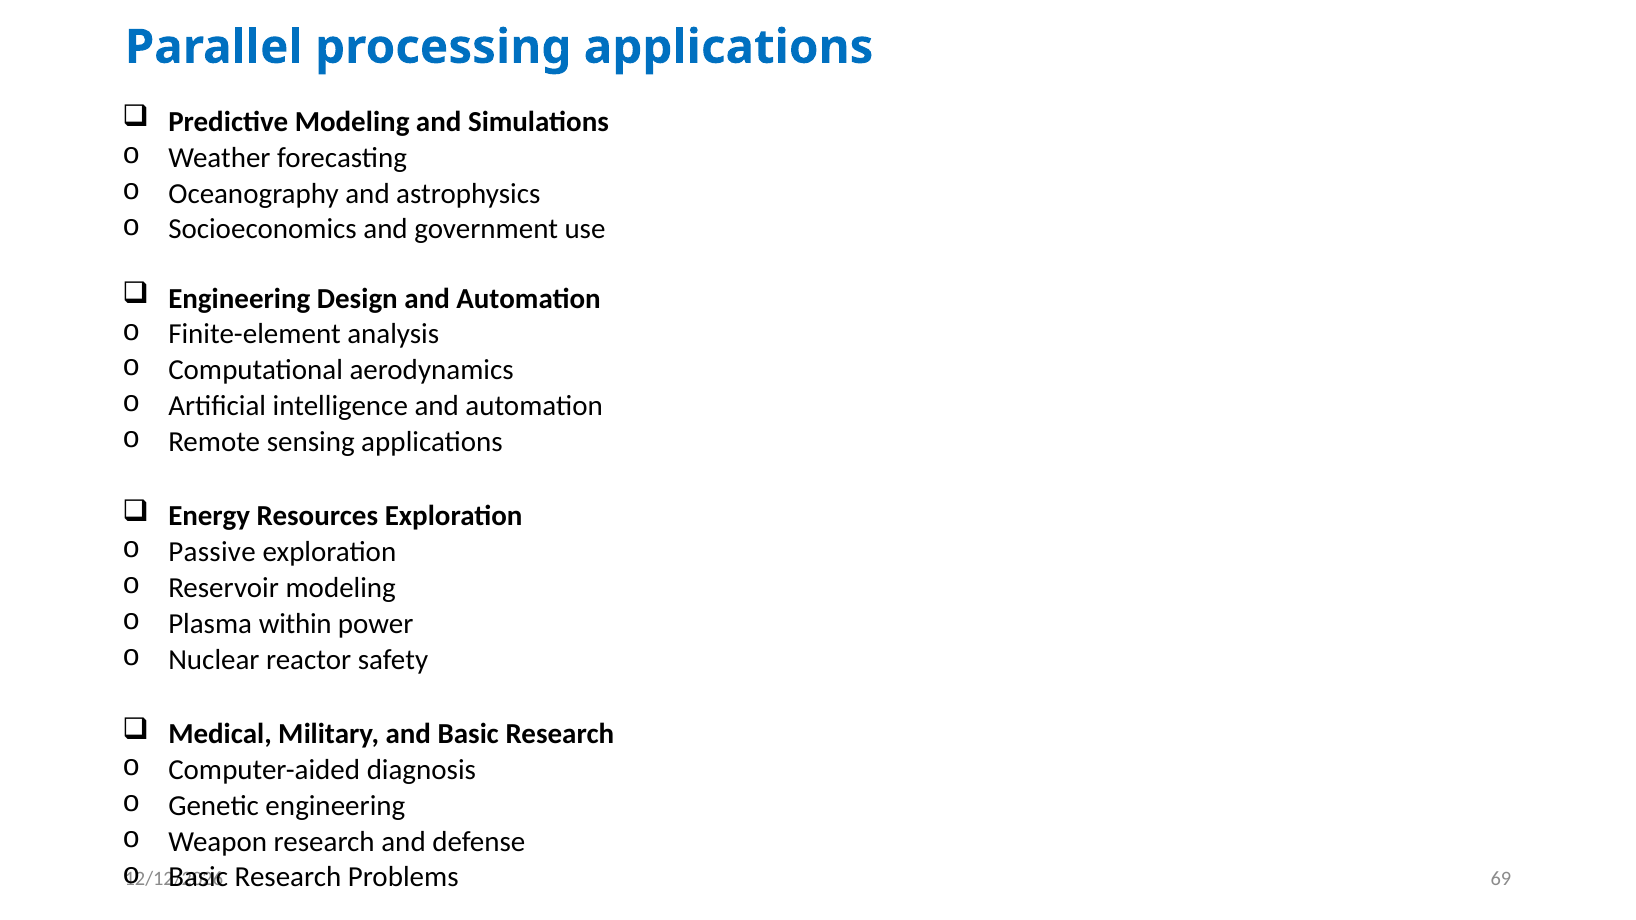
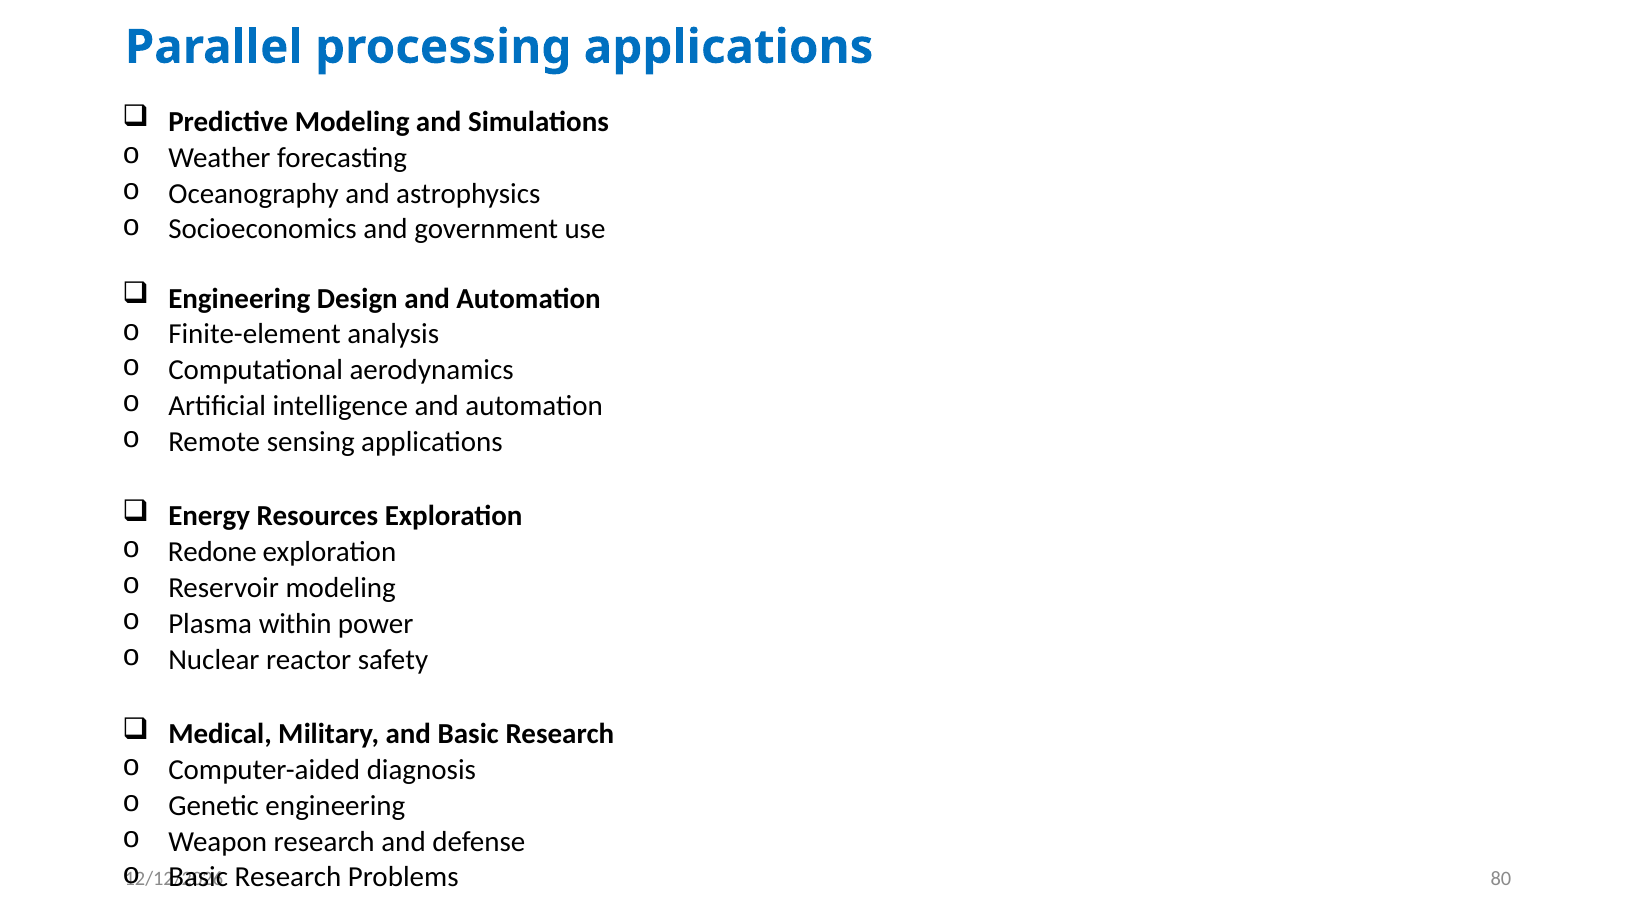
Passive: Passive -> Redone
69: 69 -> 80
